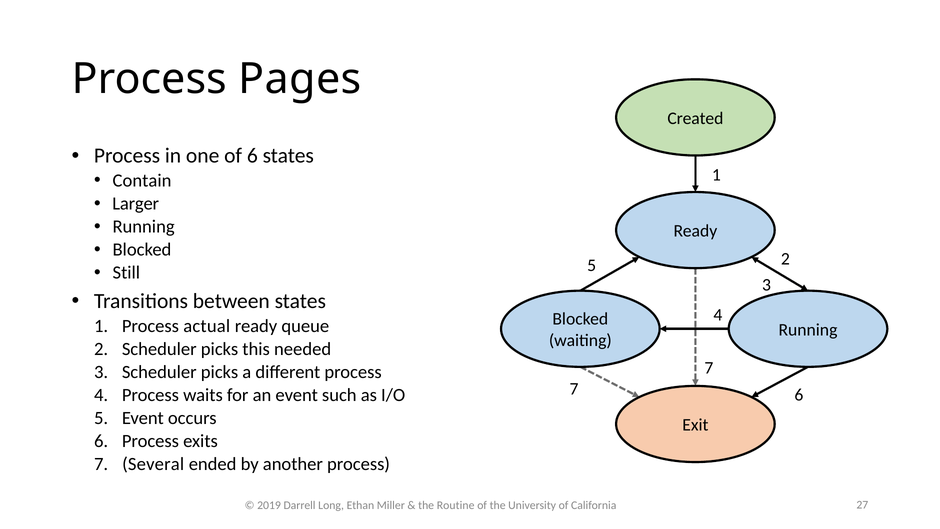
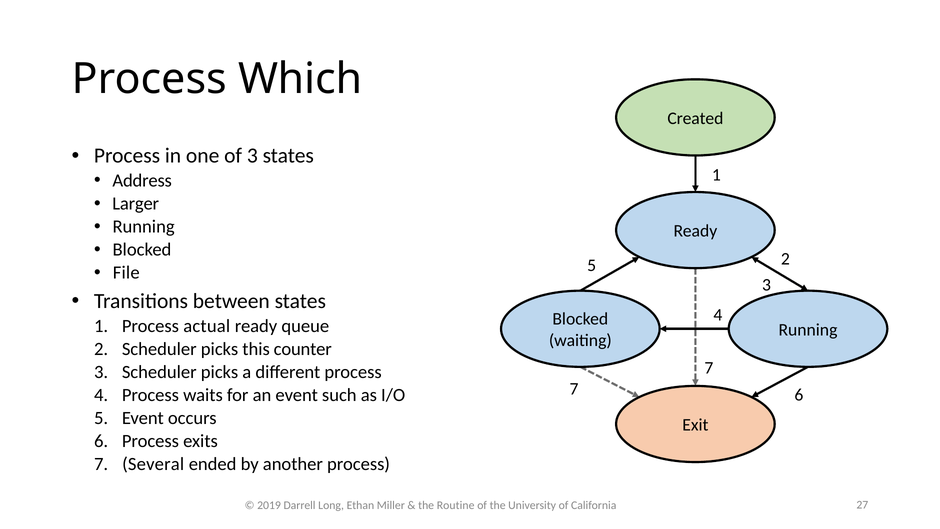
Pages: Pages -> Which
of 6: 6 -> 3
Contain: Contain -> Address
Still: Still -> File
needed: needed -> counter
